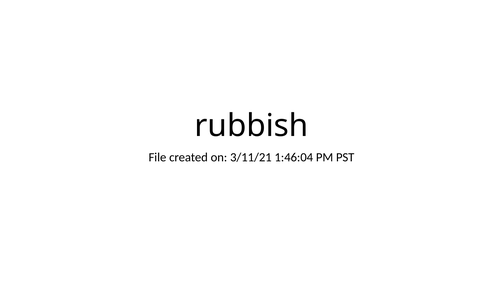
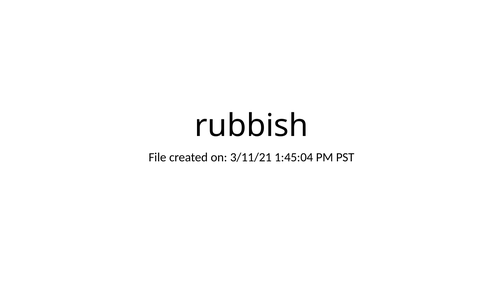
1:46:04: 1:46:04 -> 1:45:04
